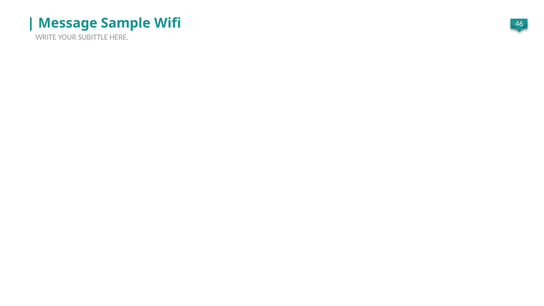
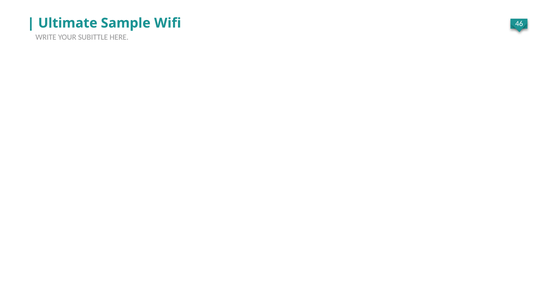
Message: Message -> Ultimate
